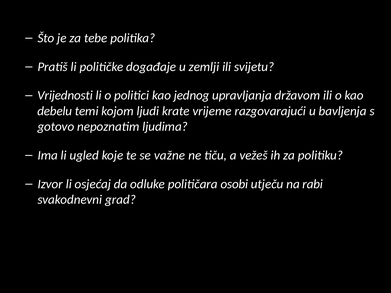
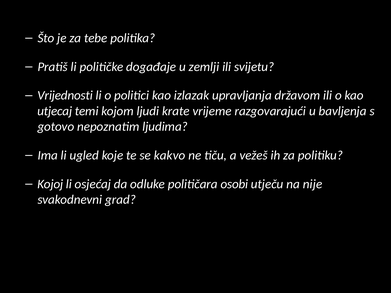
jednog: jednog -> izlazak
debelu: debelu -> utjecaj
važne: važne -> kakvo
Izvor: Izvor -> Kojoj
rabi: rabi -> nije
